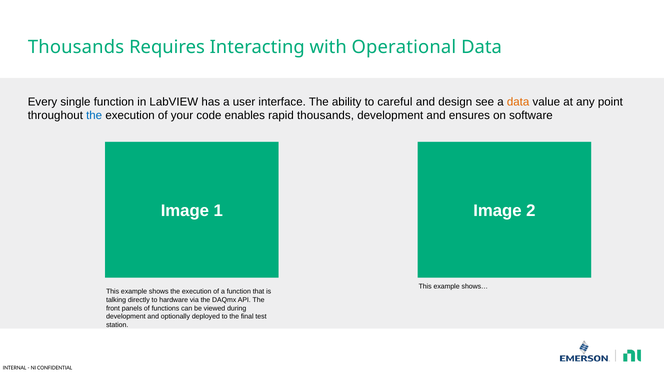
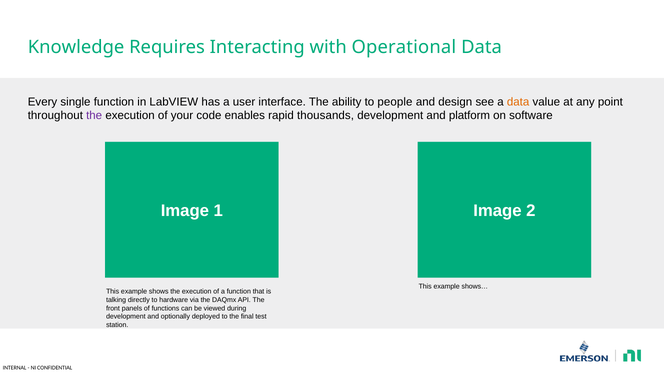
Thousands at (76, 47): Thousands -> Knowledge
careful: careful -> people
the at (94, 115) colour: blue -> purple
ensures: ensures -> platform
